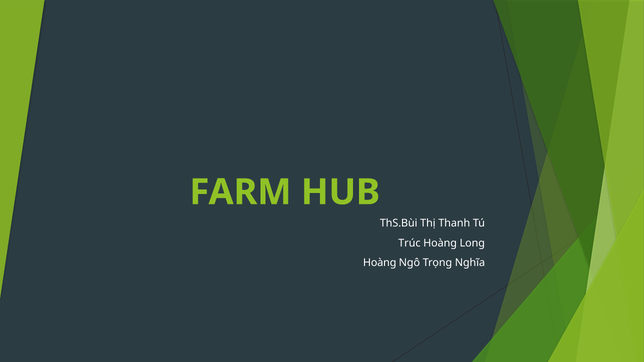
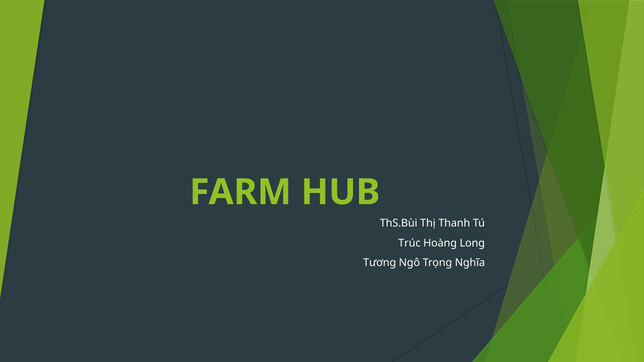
Hoàng at (380, 263): Hoàng -> Tương
